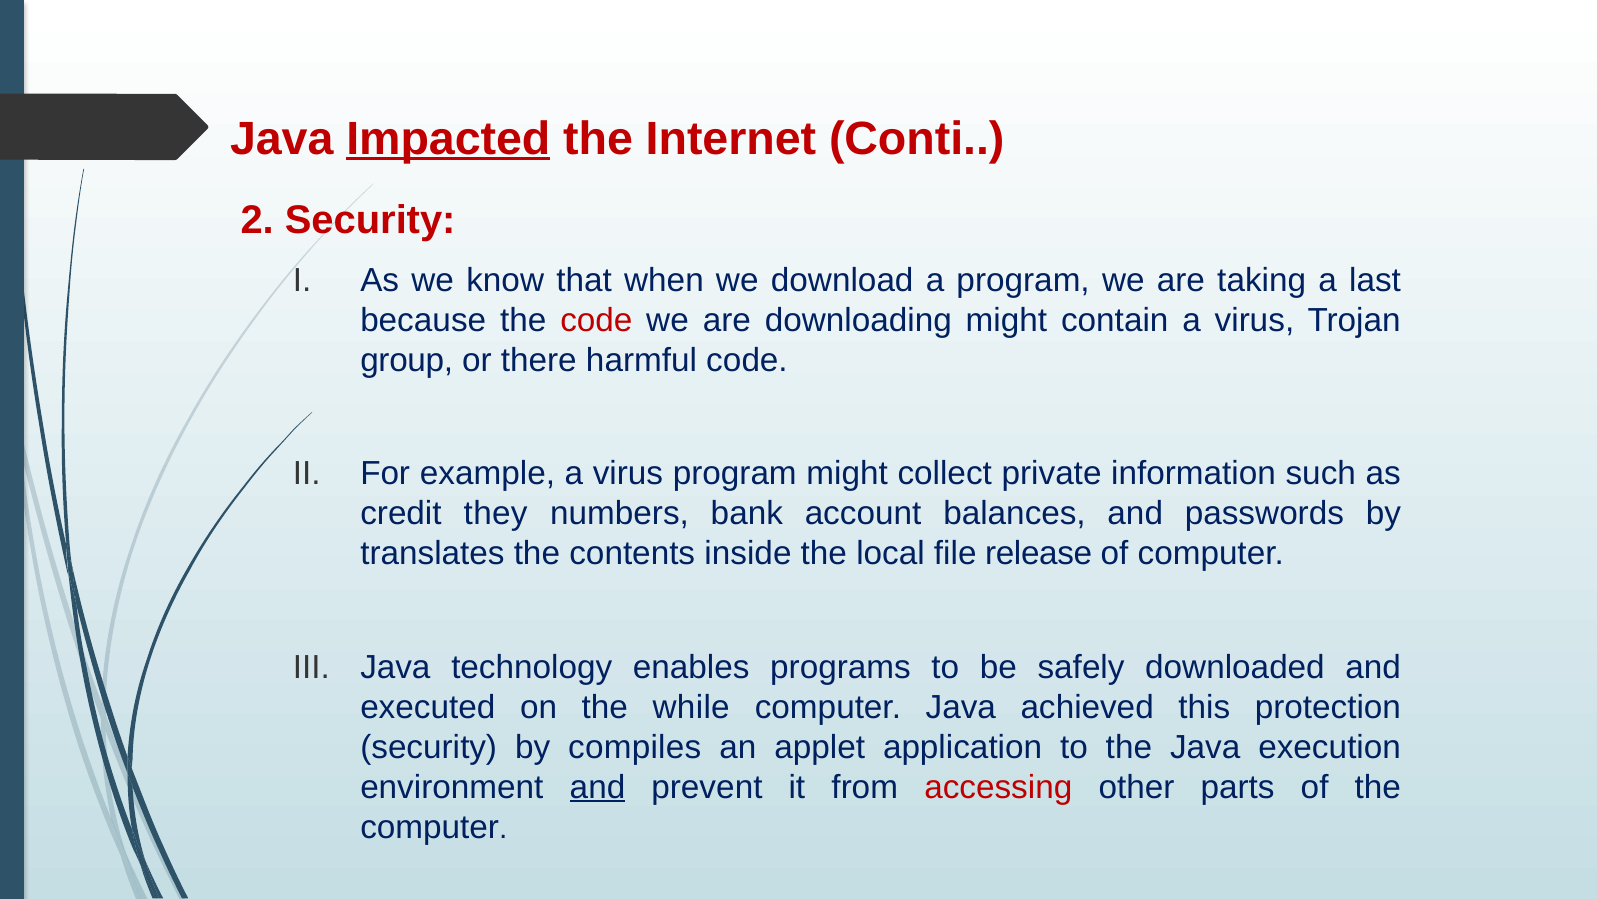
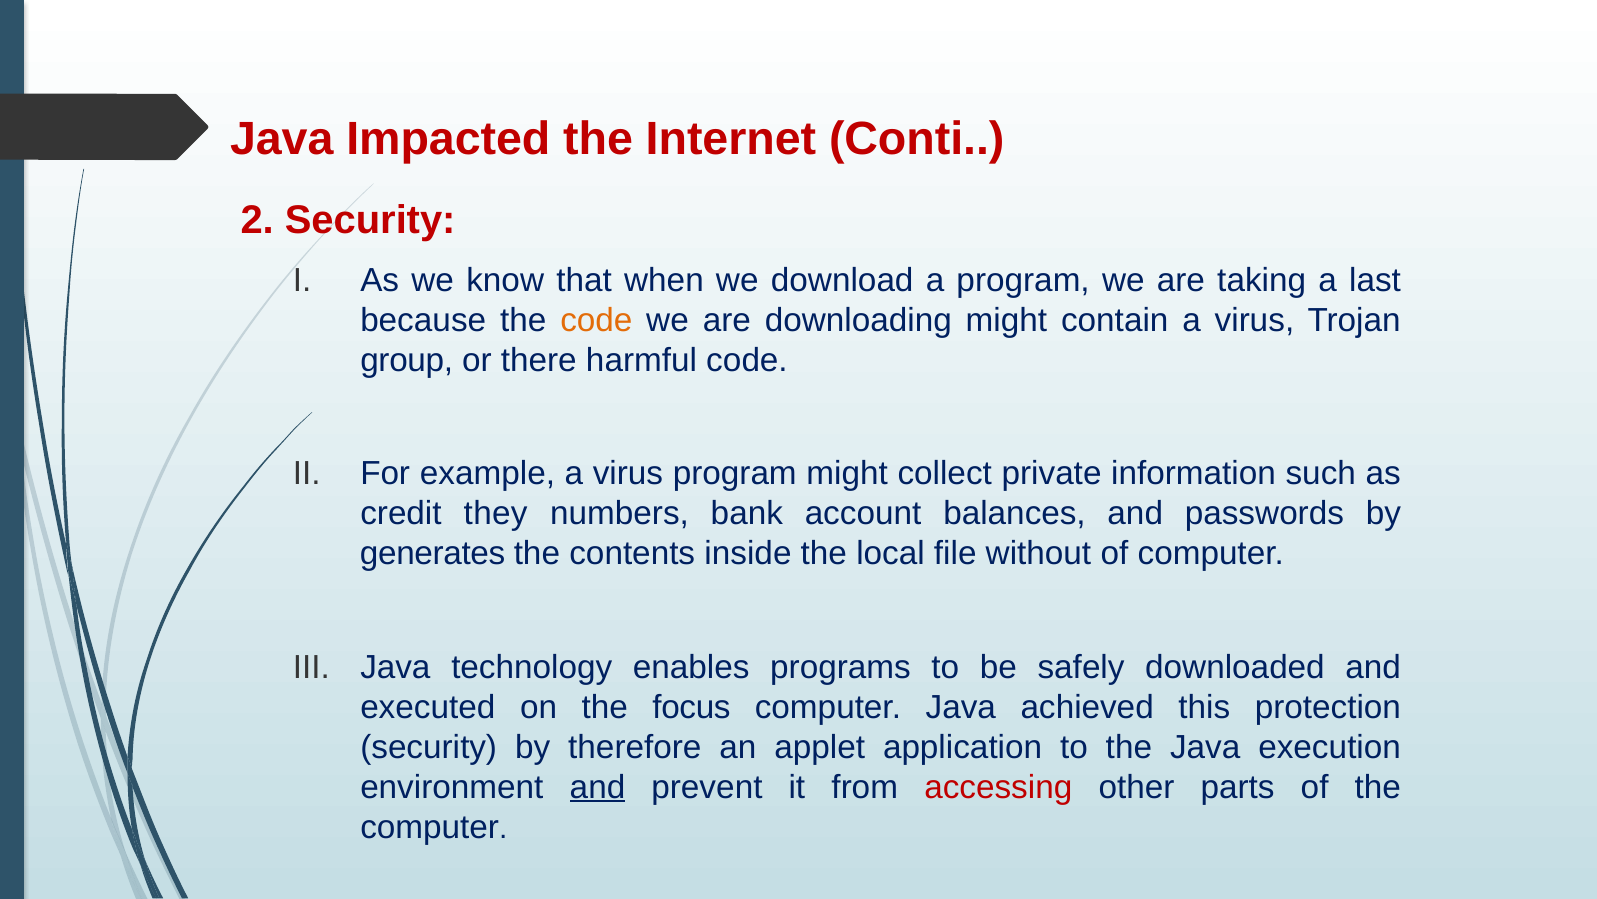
Impacted underline: present -> none
code at (596, 321) colour: red -> orange
translates: translates -> generates
release: release -> without
while: while -> focus
compiles: compiles -> therefore
